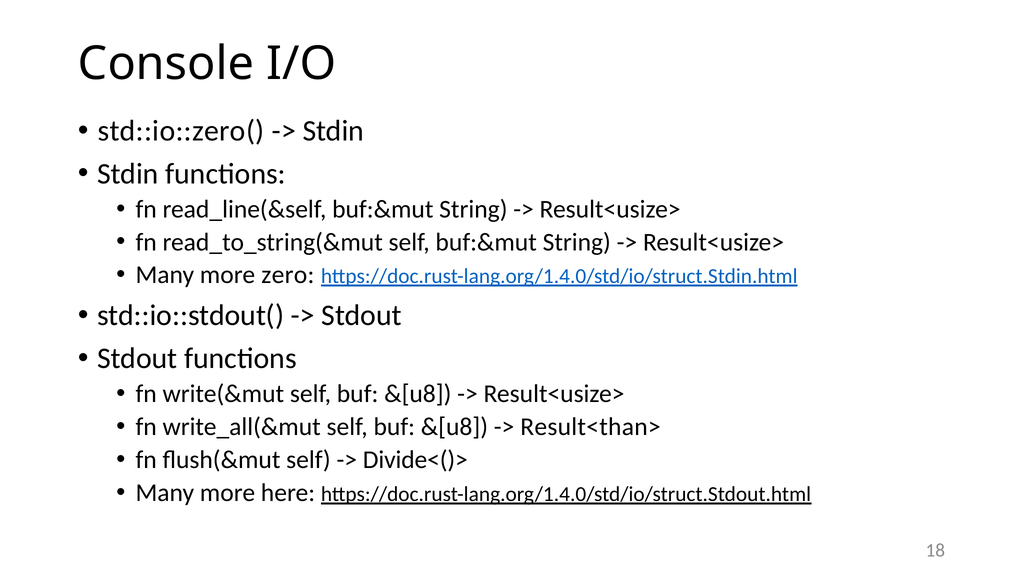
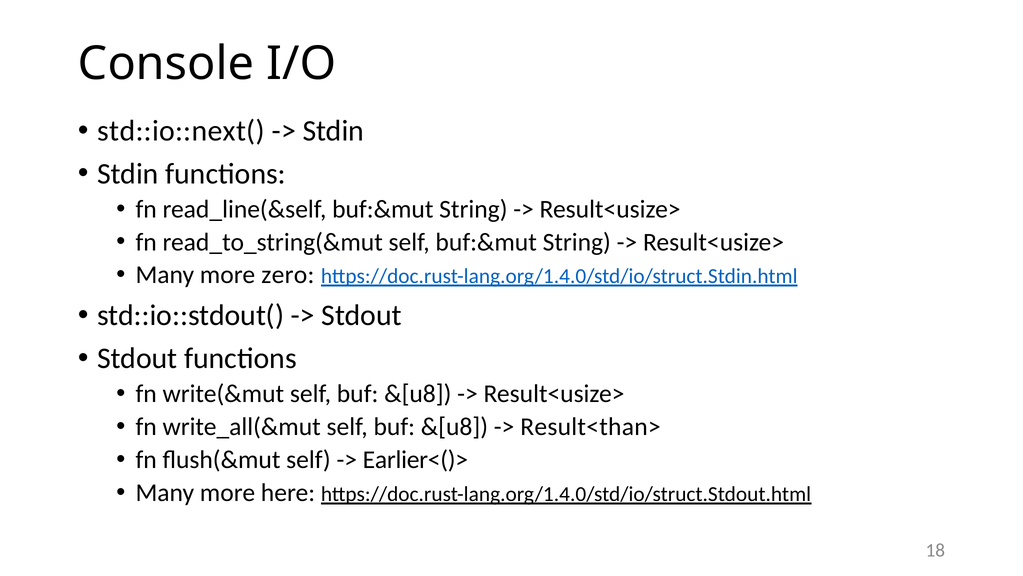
std::io::zero(: std::io::zero( -> std::io::next(
Divide<()>: Divide<()> -> Earlier<()>
